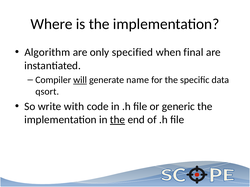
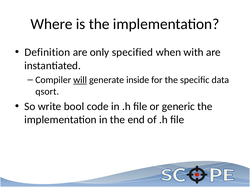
Algorithm: Algorithm -> Definition
final: final -> with
name: name -> inside
with: with -> bool
the at (118, 120) underline: present -> none
